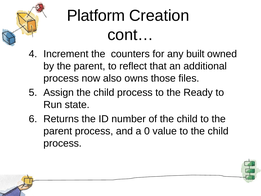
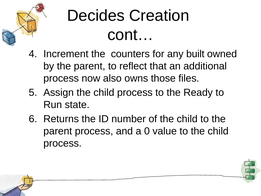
Platform: Platform -> Decides
